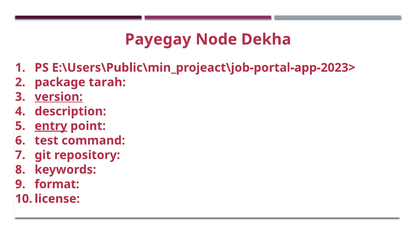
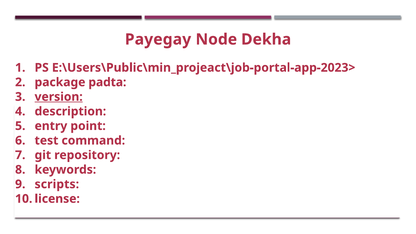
tarah: tarah -> padta
entry underline: present -> none
format: format -> scripts
